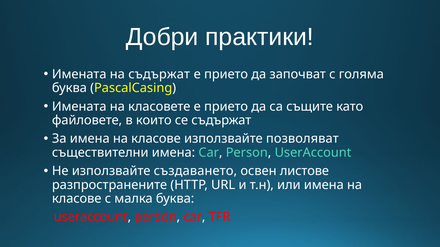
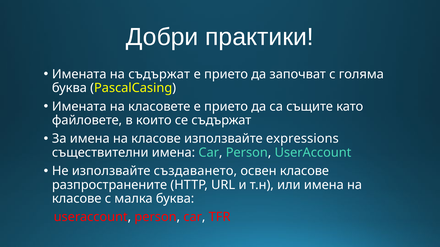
позволяват: позволяват -> expressions
освен листове: листове -> класове
